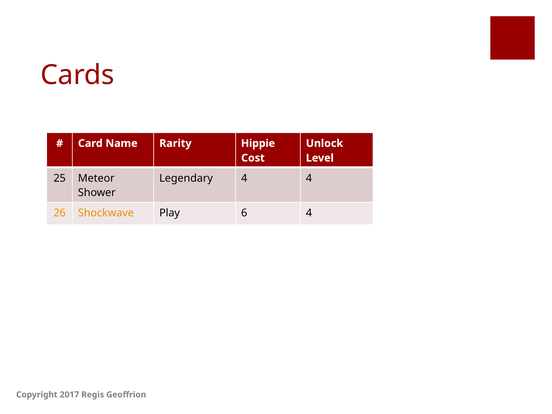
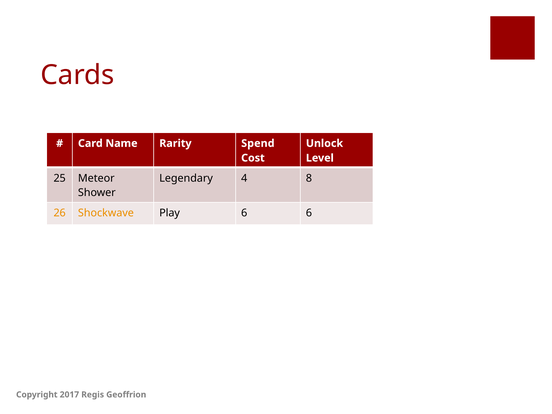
Hippie: Hippie -> Spend
4 4: 4 -> 8
6 4: 4 -> 6
